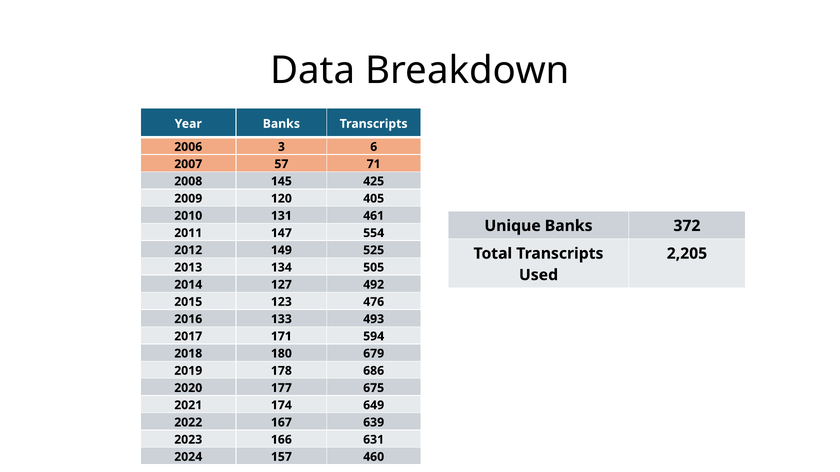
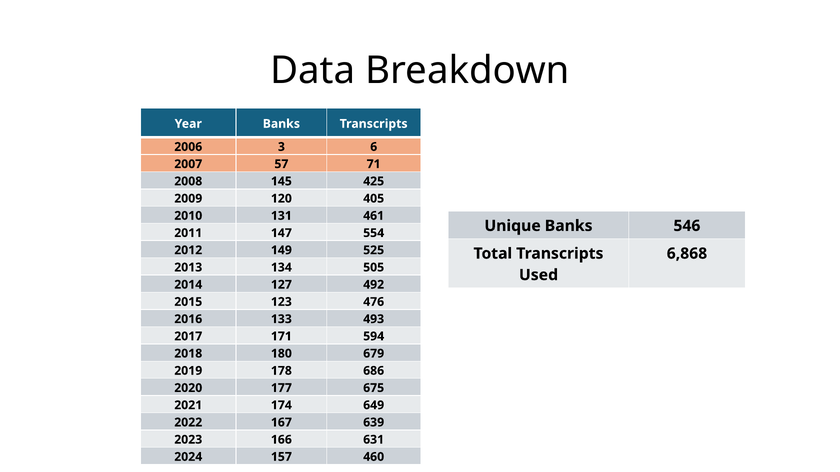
372: 372 -> 546
2,205: 2,205 -> 6,868
